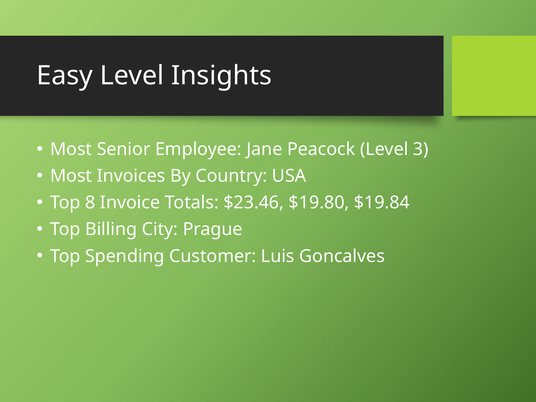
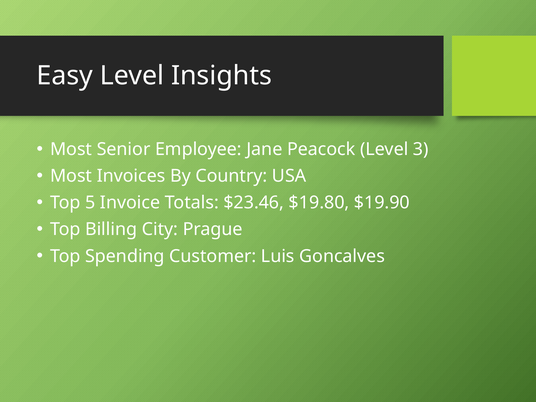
8: 8 -> 5
$19.84: $19.84 -> $19.90
